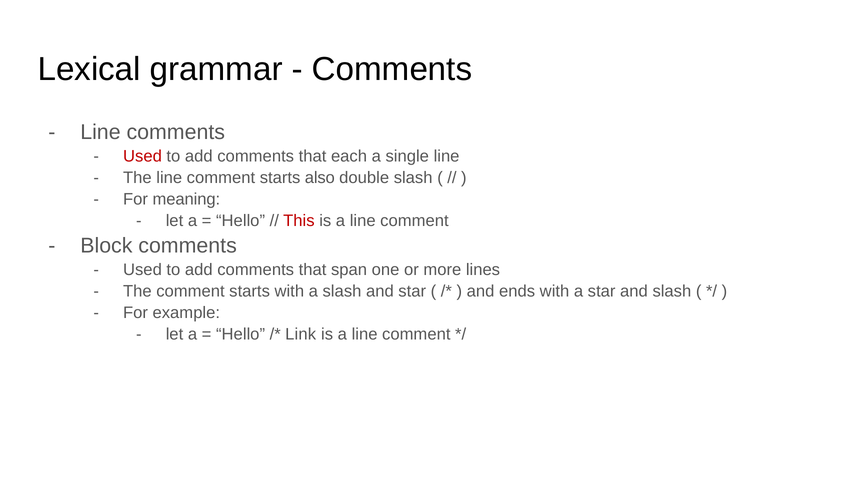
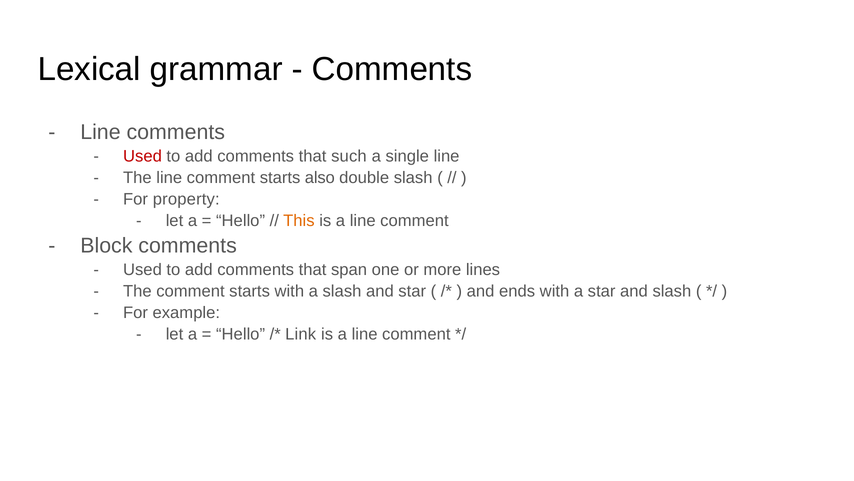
each: each -> such
meaning: meaning -> property
This colour: red -> orange
